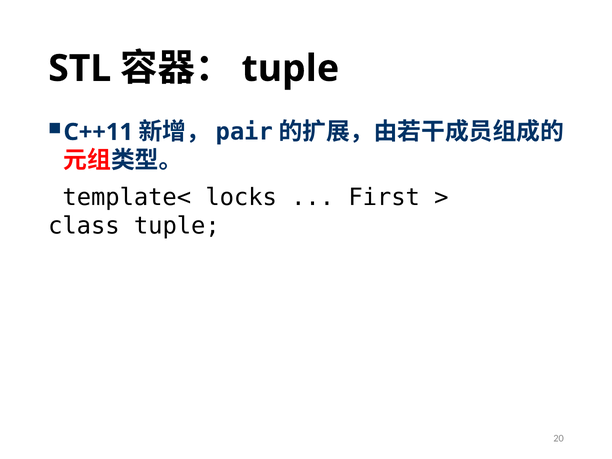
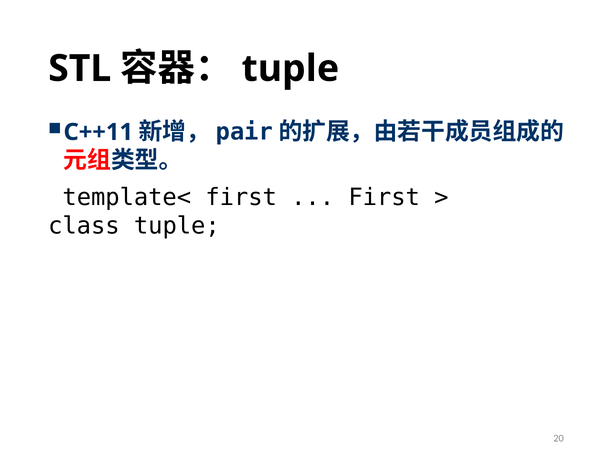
template< locks: locks -> first
